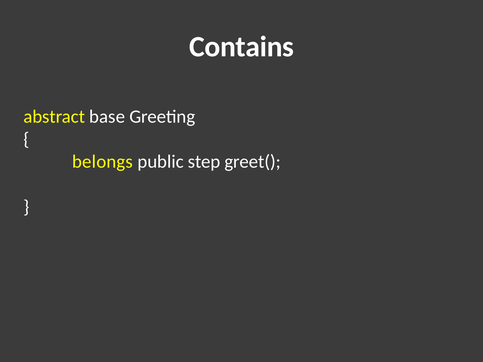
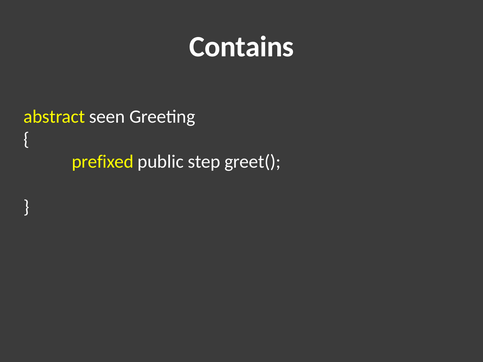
base: base -> seen
belongs: belongs -> prefixed
